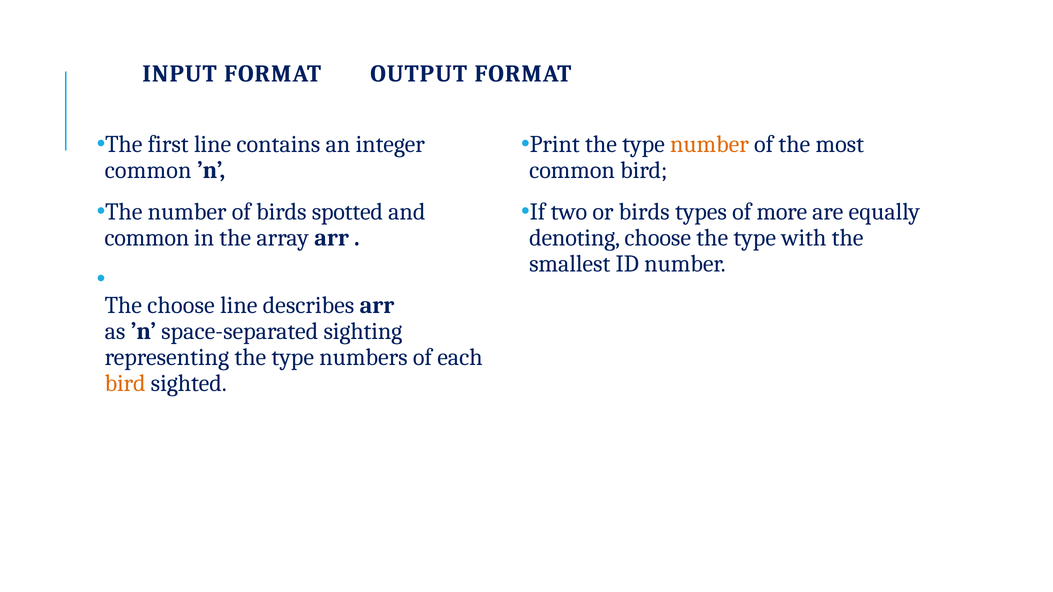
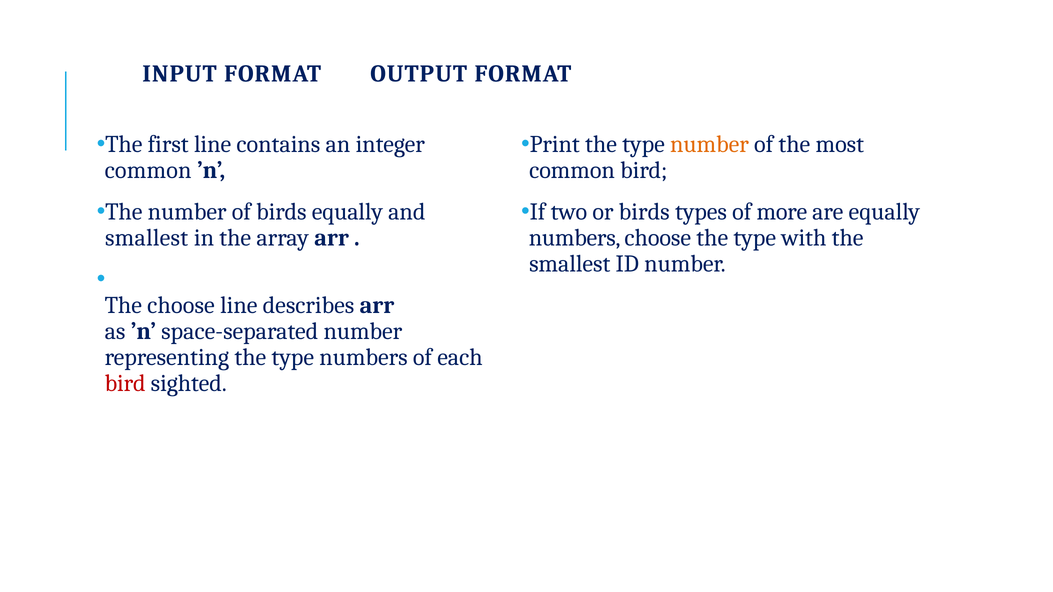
birds spotted: spotted -> equally
common at (147, 238): common -> smallest
denoting at (575, 238): denoting -> numbers
space-separated sighting: sighting -> number
bird at (125, 384) colour: orange -> red
